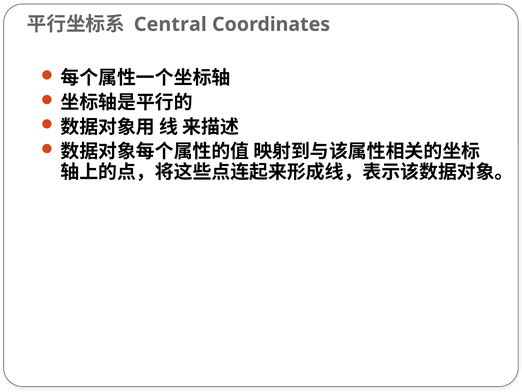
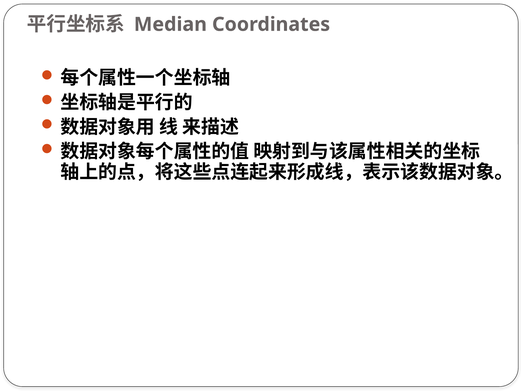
Central: Central -> Median
